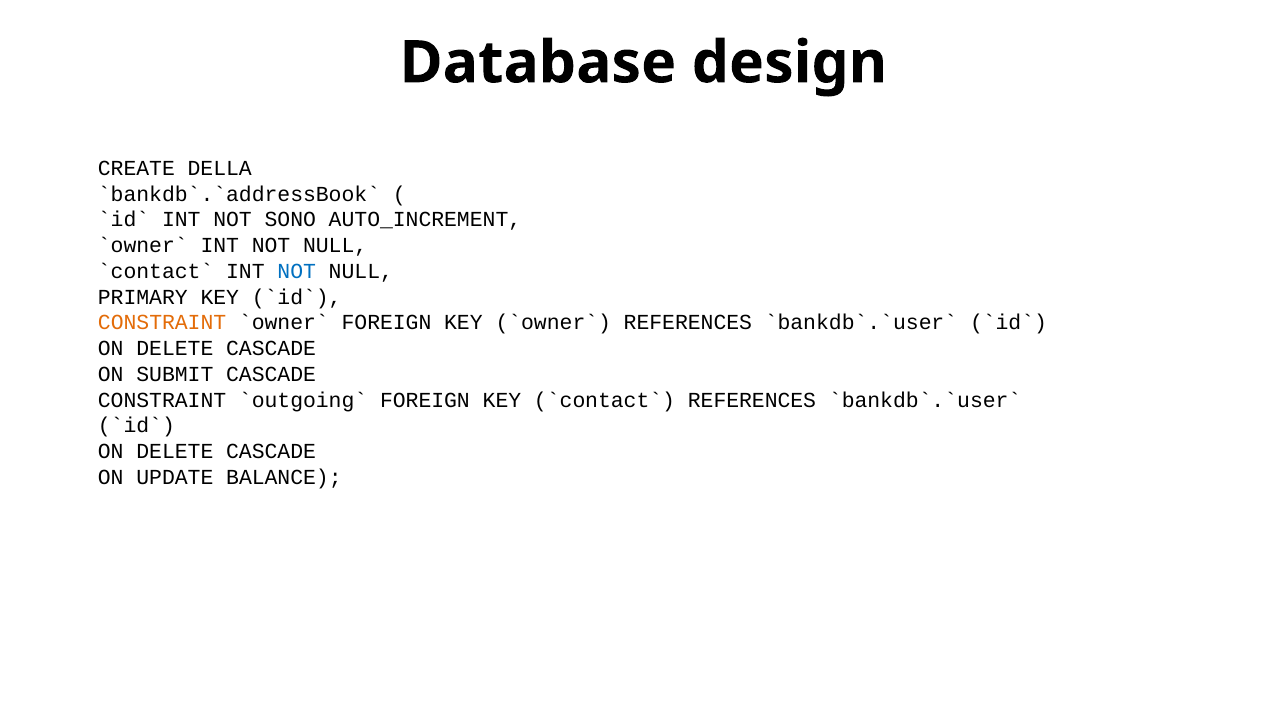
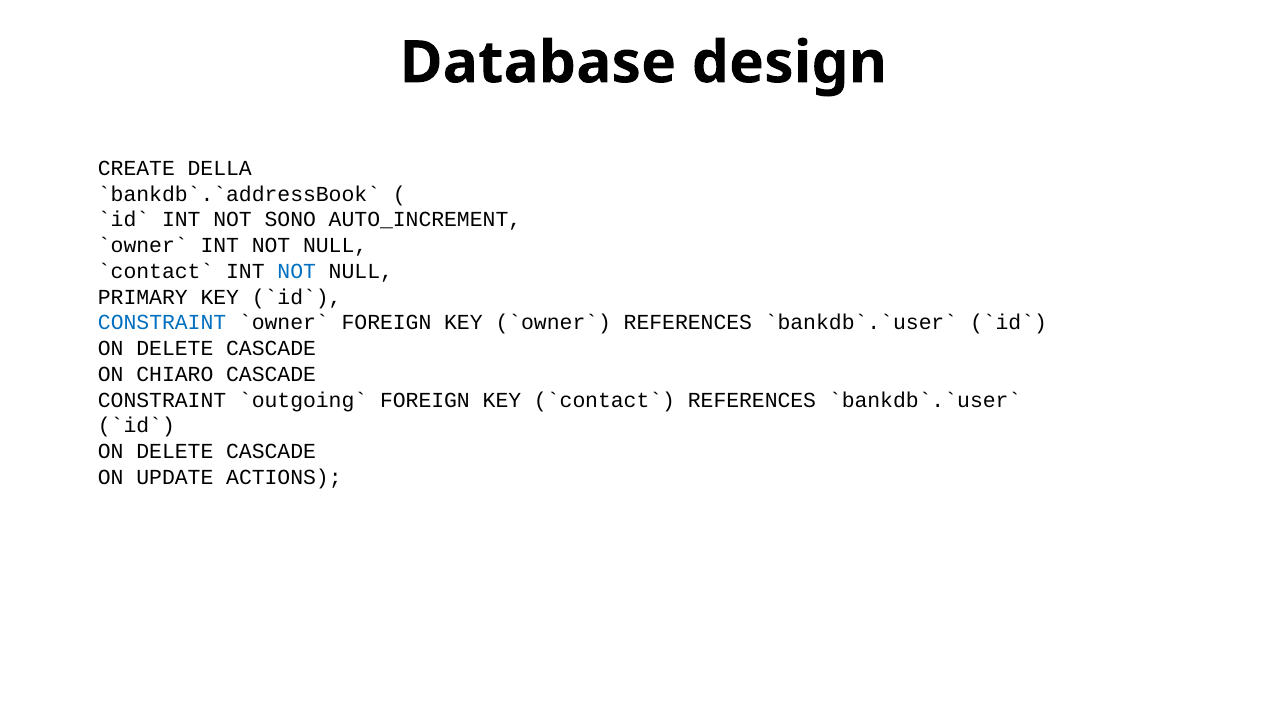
CONSTRAINT at (162, 323) colour: orange -> blue
SUBMIT: SUBMIT -> CHIARO
BALANCE: BALANCE -> ACTIONS
